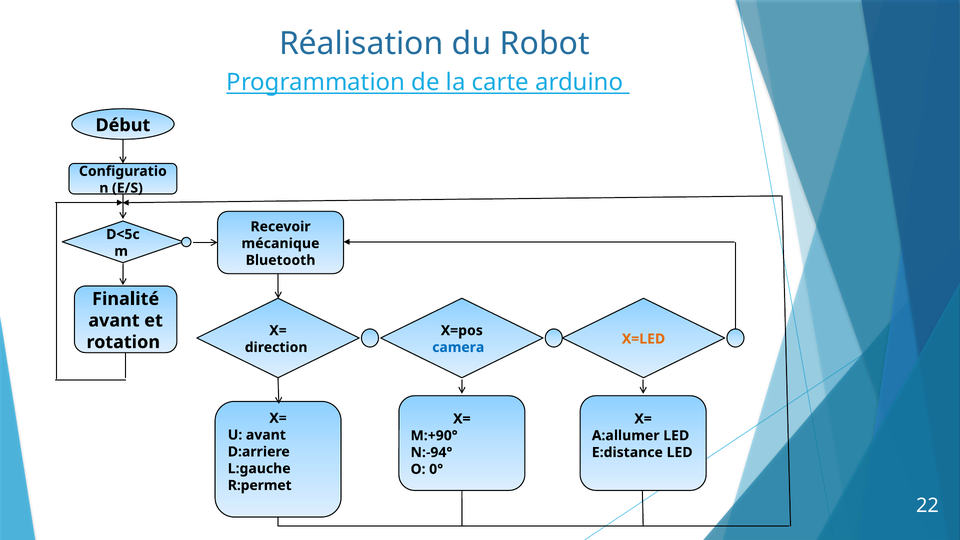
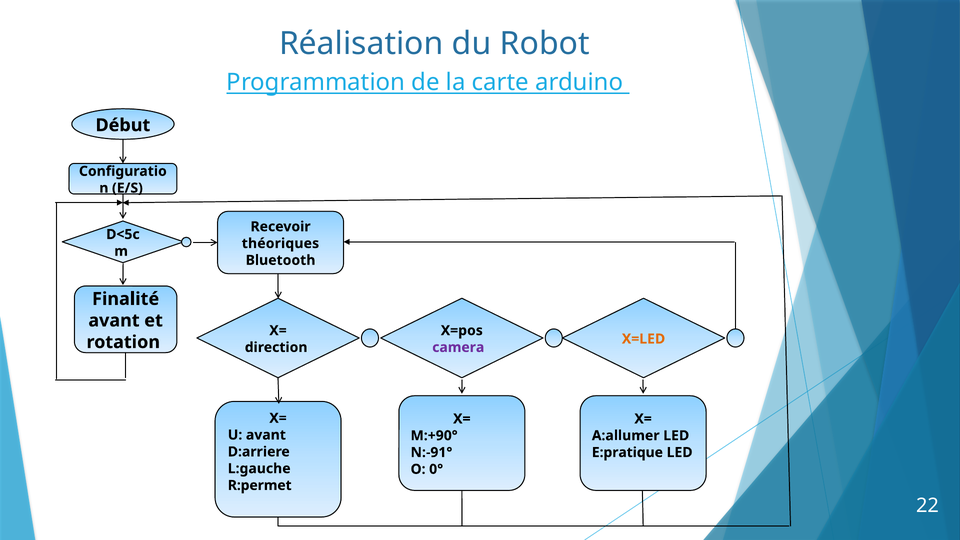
mécanique: mécanique -> théoriques
camera colour: blue -> purple
N:-94°: N:-94° -> N:-91°
E:distance: E:distance -> E:pratique
